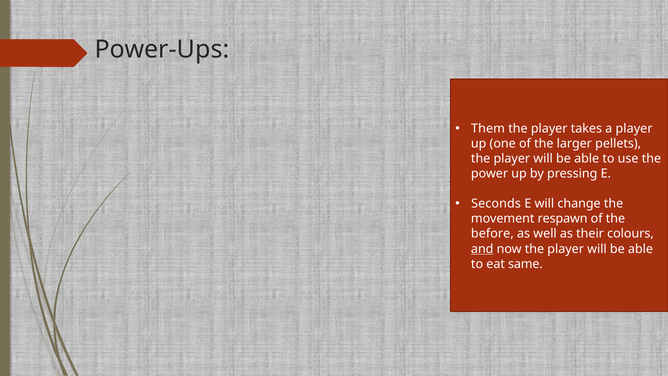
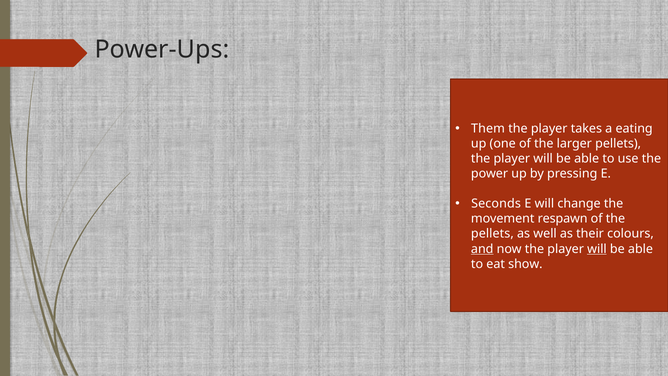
a player: player -> eating
before at (492, 234): before -> pellets
will at (597, 249) underline: none -> present
same: same -> show
